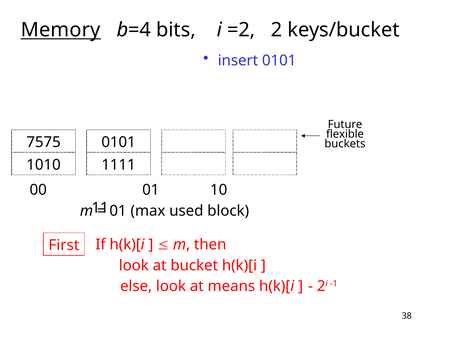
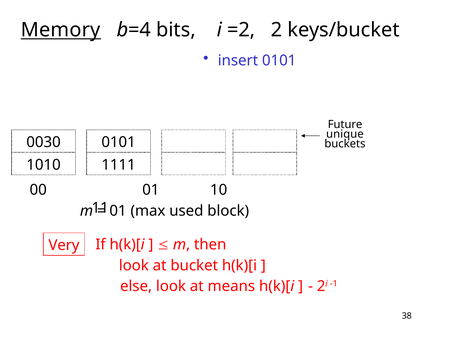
flexible: flexible -> unique
7575: 7575 -> 0030
First: First -> Very
